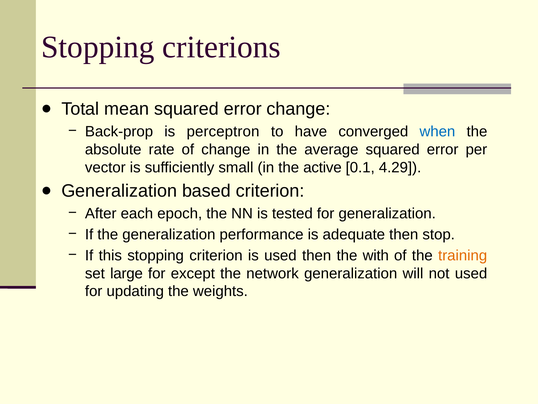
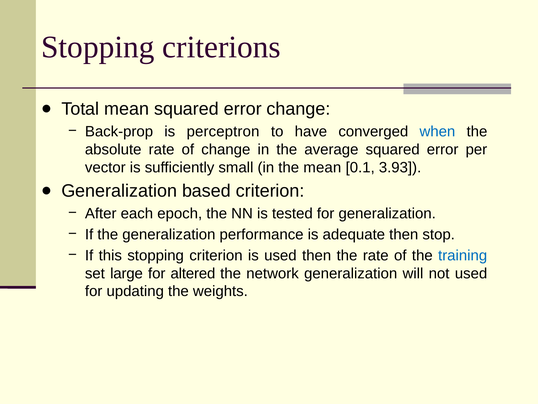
the active: active -> mean
4.29: 4.29 -> 3.93
the with: with -> rate
training colour: orange -> blue
except: except -> altered
